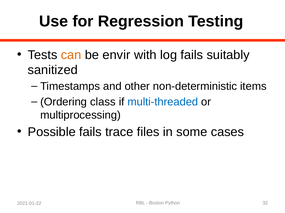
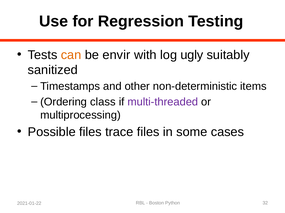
log fails: fails -> ugly
multi-threaded colour: blue -> purple
Possible fails: fails -> files
